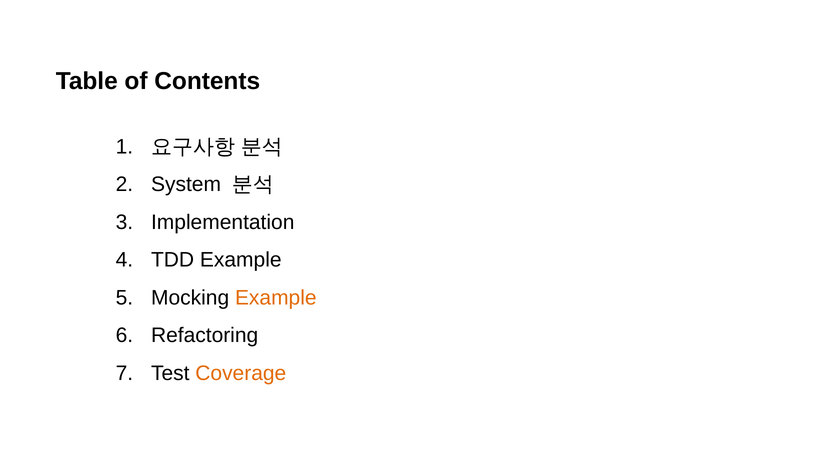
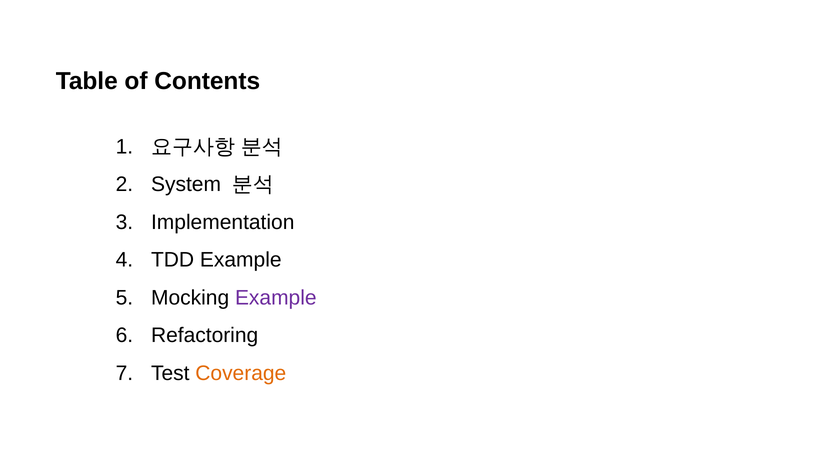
Example at (276, 298) colour: orange -> purple
